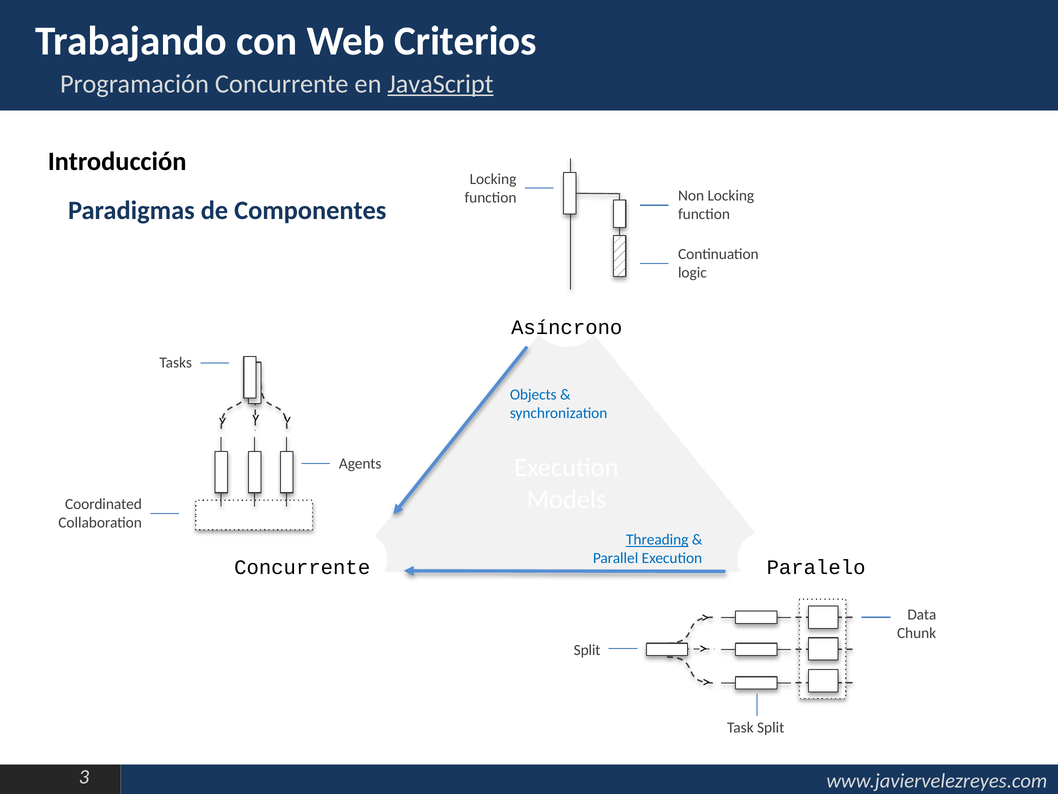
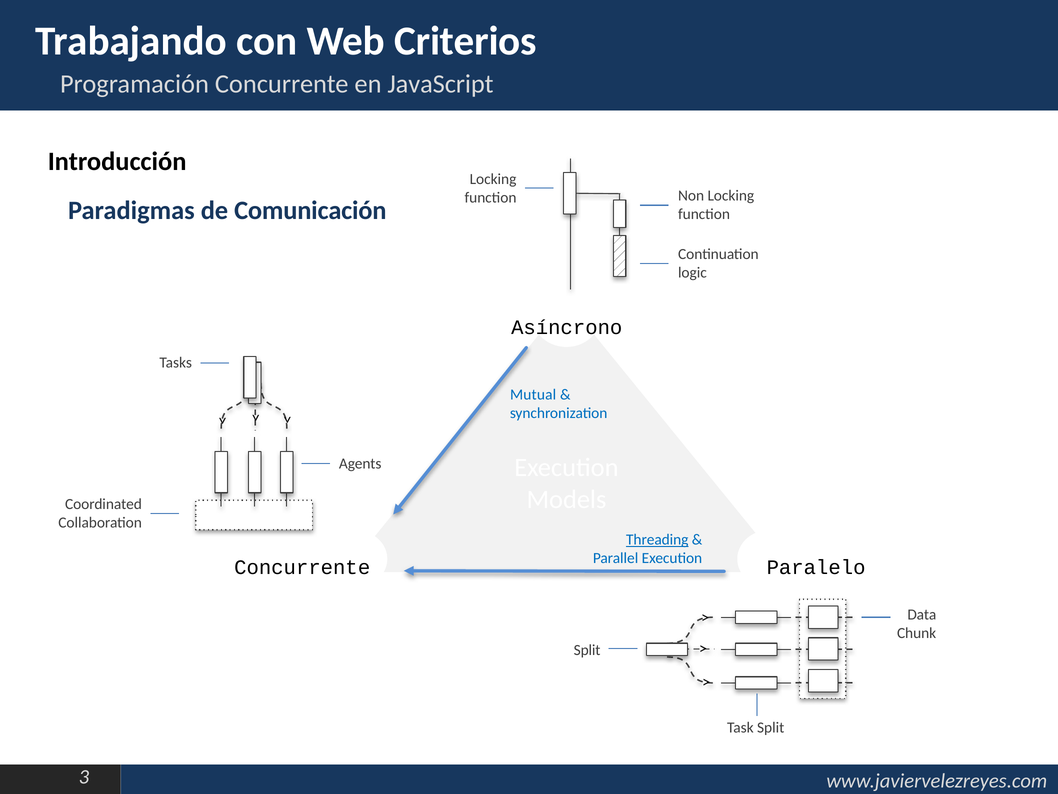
JavaScript underline: present -> none
Componentes: Componentes -> Comunicación
Objects: Objects -> Mutual
